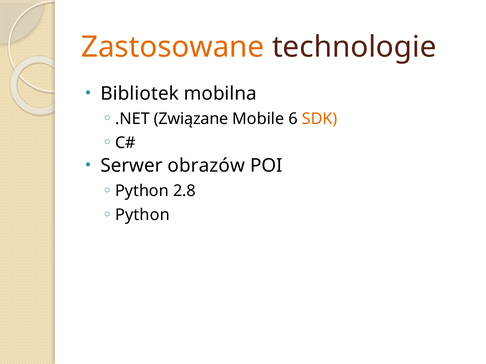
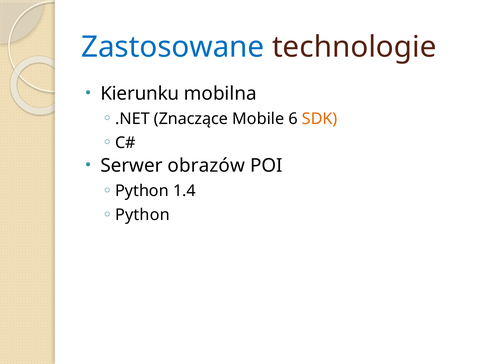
Zastosowane colour: orange -> blue
Bibliotek: Bibliotek -> Kierunku
Związane: Związane -> Znaczące
2.8: 2.8 -> 1.4
